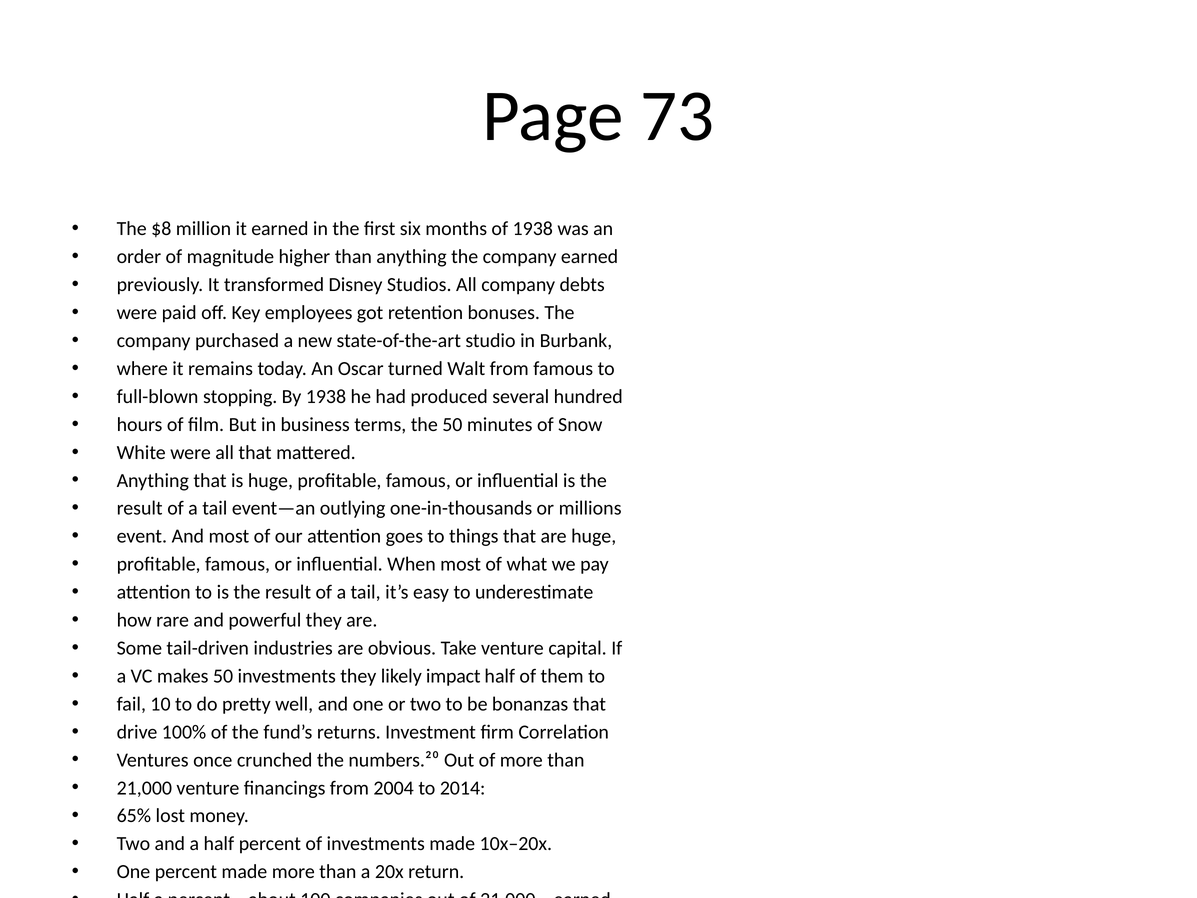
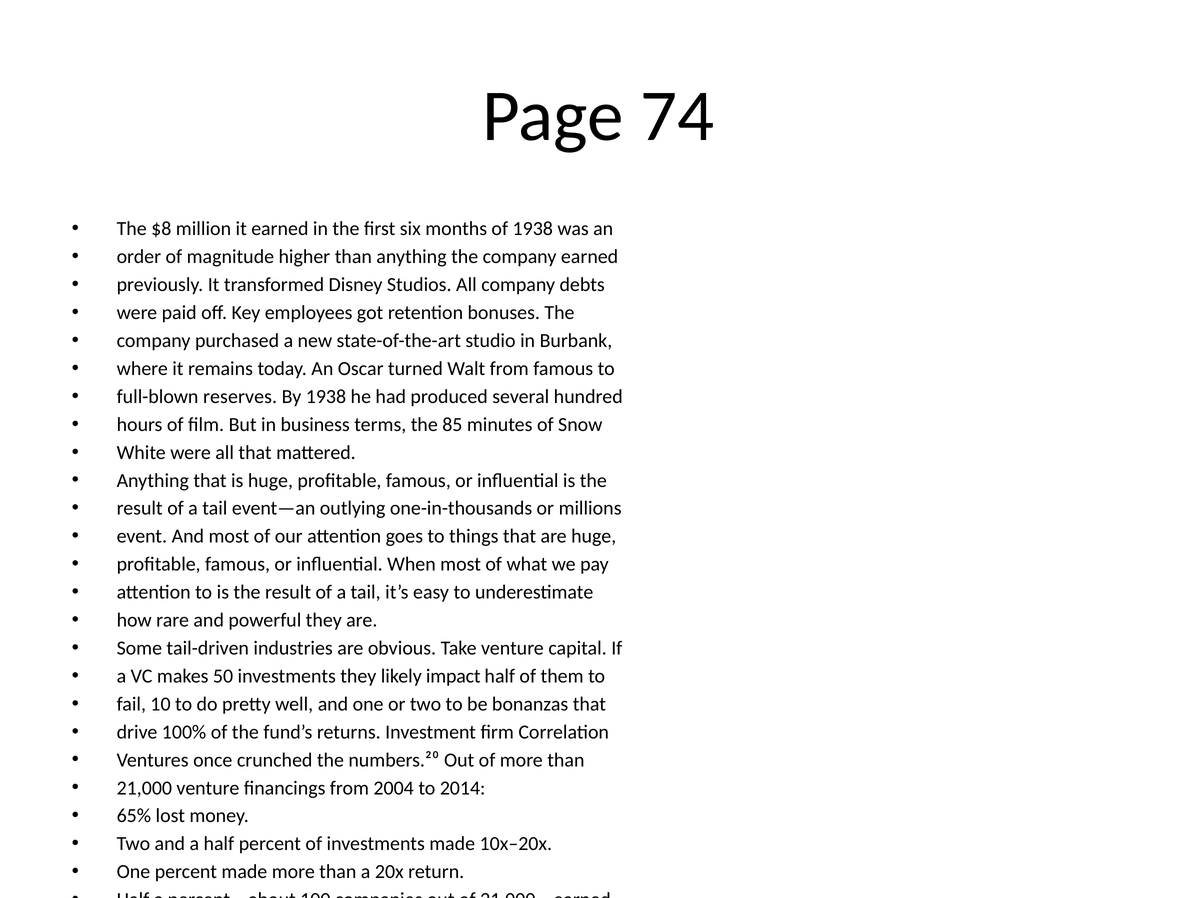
73: 73 -> 74
stopping: stopping -> reserves
the 50: 50 -> 85
